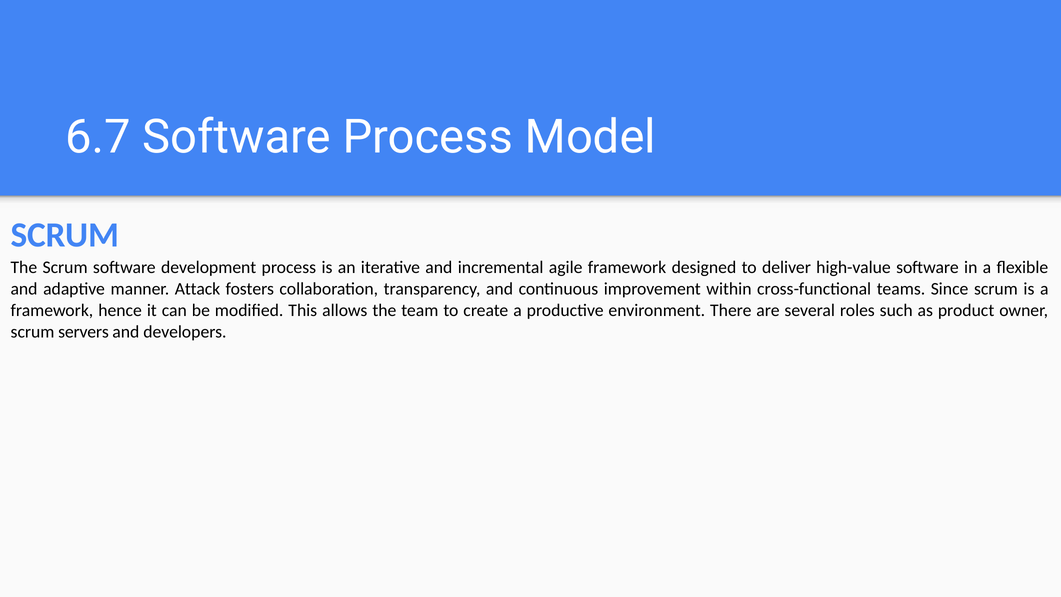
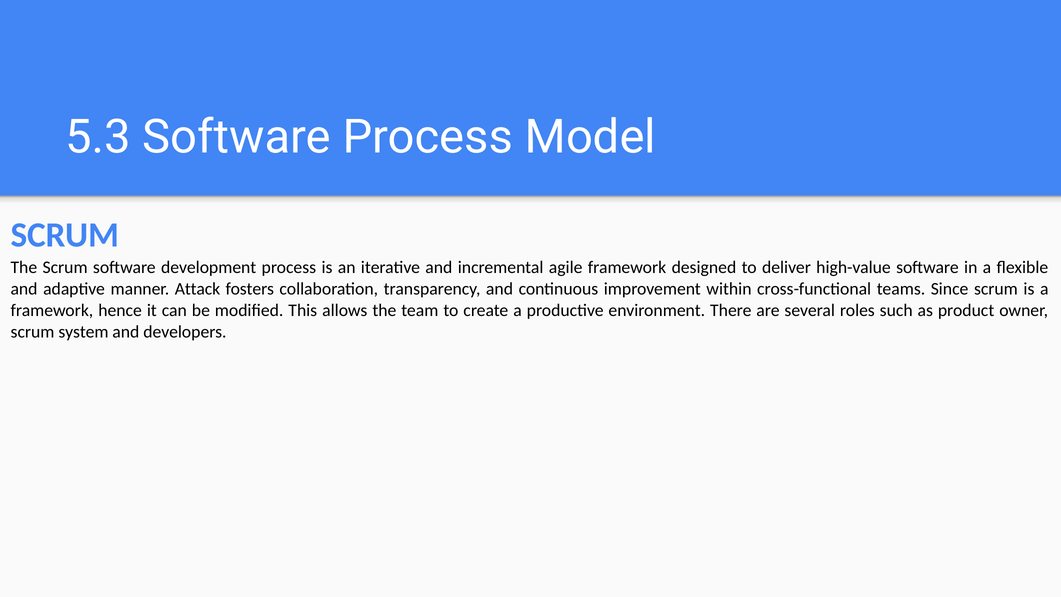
6.7: 6.7 -> 5.3
servers: servers -> system
